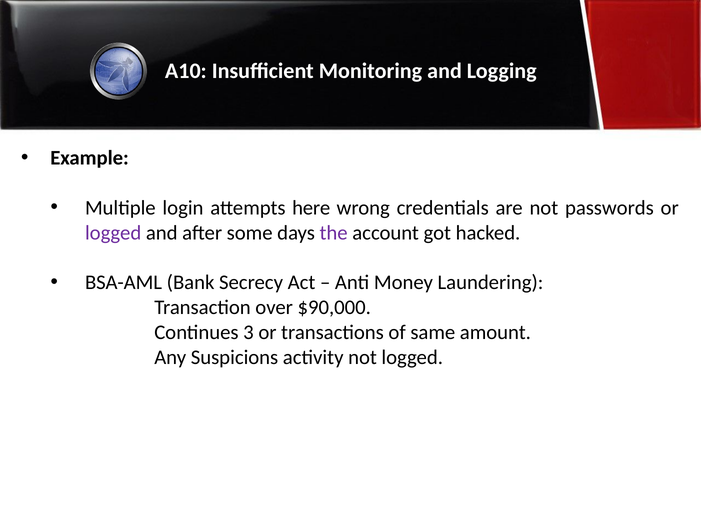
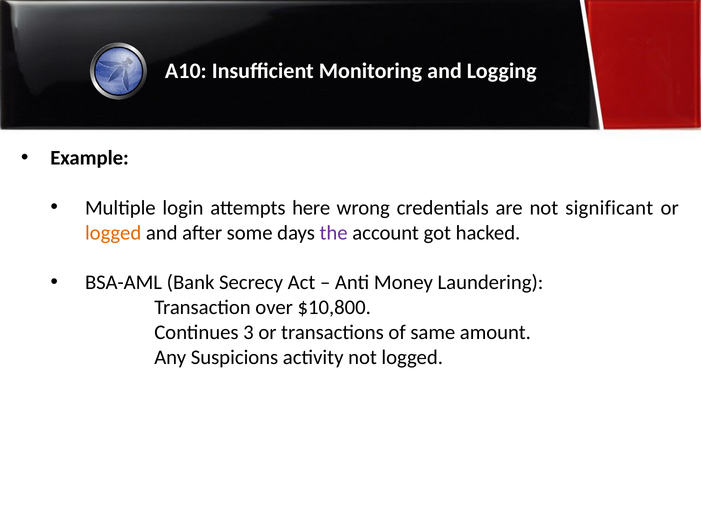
passwords: passwords -> significant
logged at (113, 233) colour: purple -> orange
$90,000: $90,000 -> $10,800
